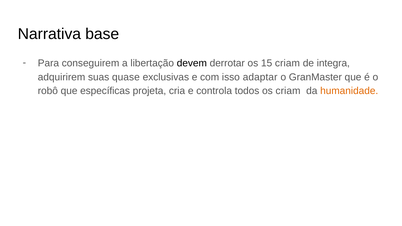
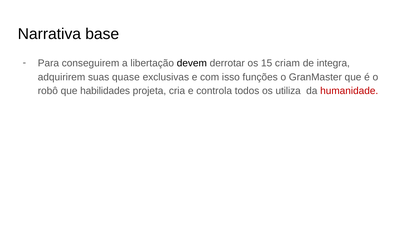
adaptar: adaptar -> funções
específicas: específicas -> habilidades
os criam: criam -> utiliza
humanidade colour: orange -> red
